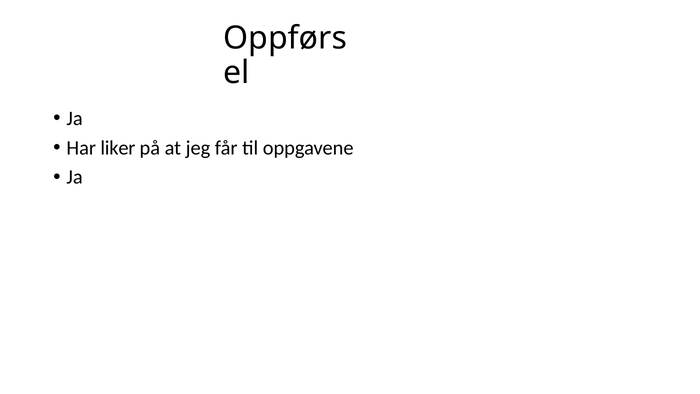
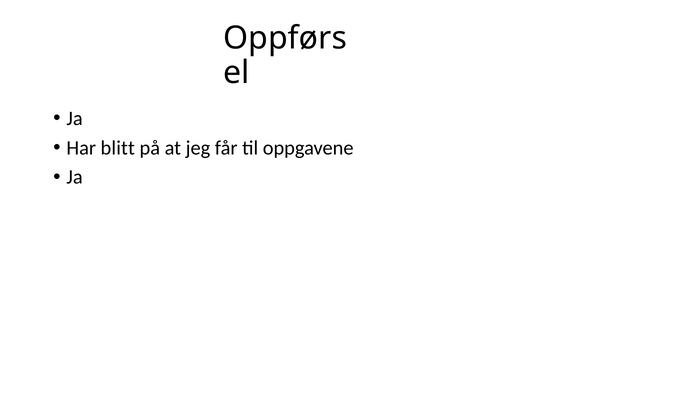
liker: liker -> blitt
